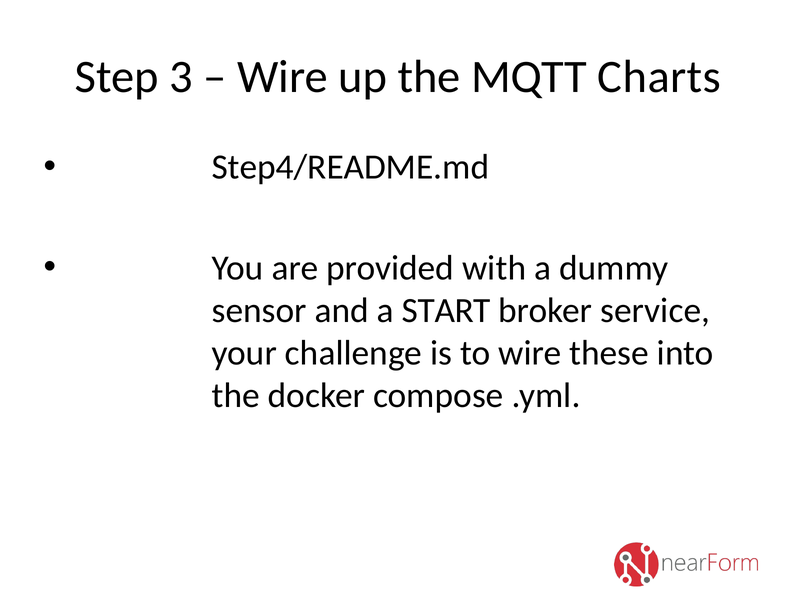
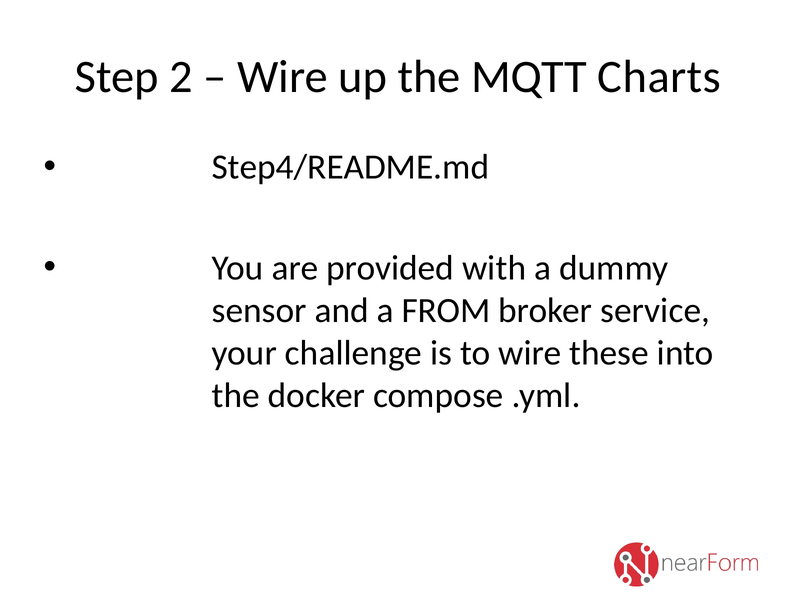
3: 3 -> 2
START: START -> FROM
